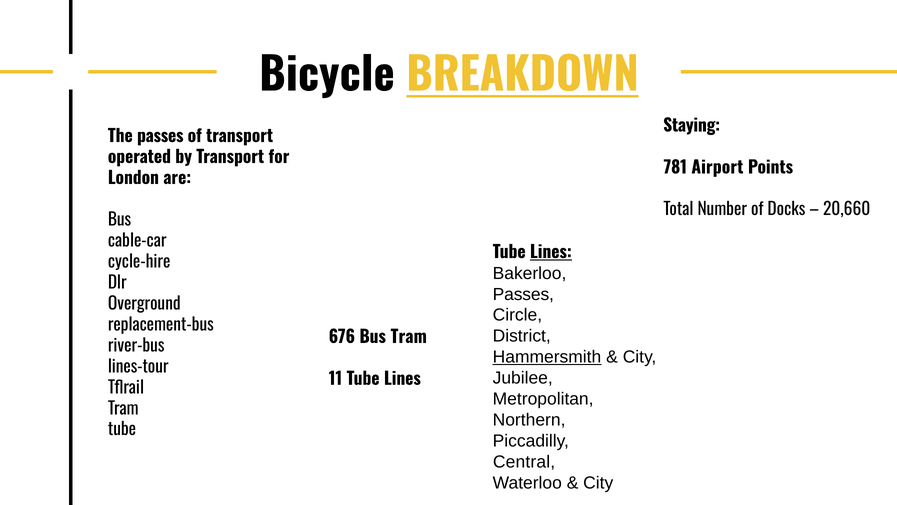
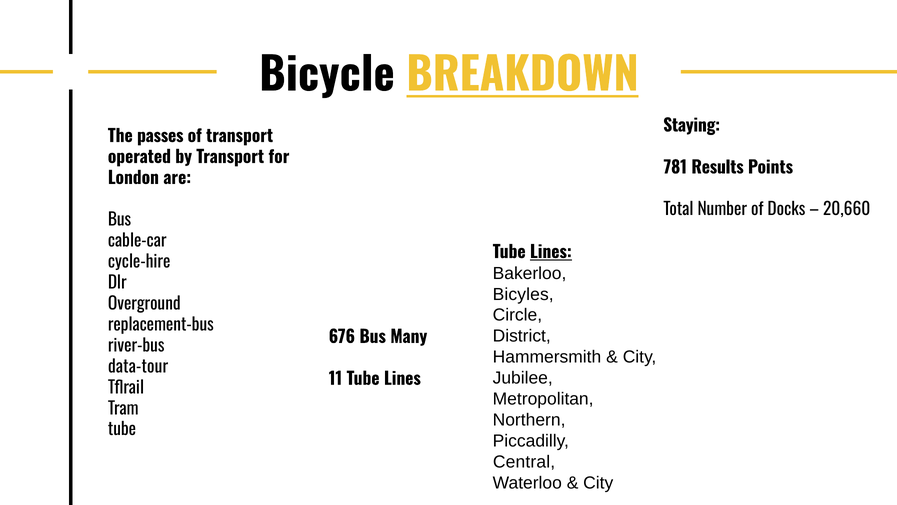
Airport: Airport -> Results
Passes at (523, 294): Passes -> Bicyles
Bus Tram: Tram -> Many
Hammersmith underline: present -> none
lines-tour: lines-tour -> data-tour
